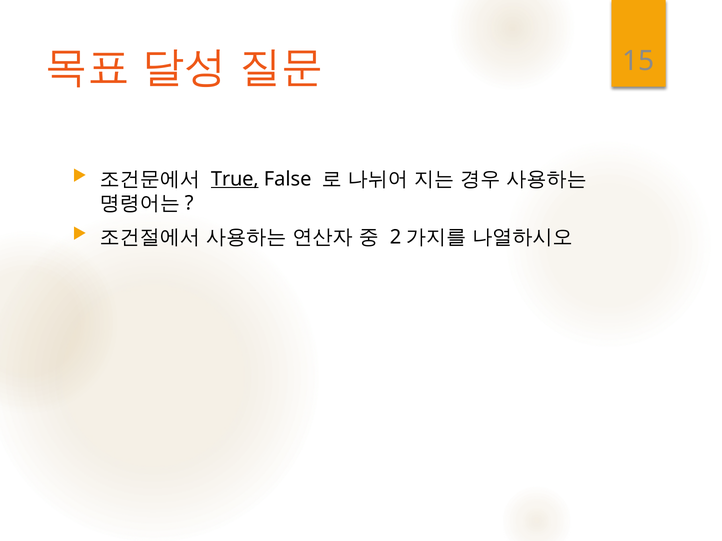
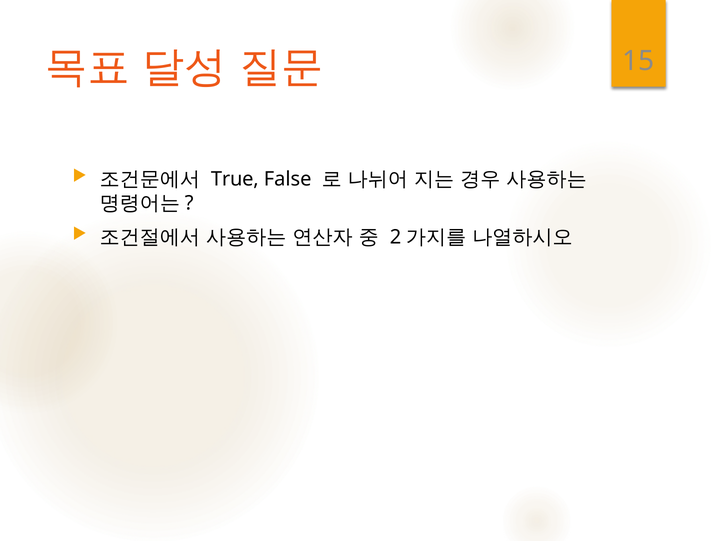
True underline: present -> none
